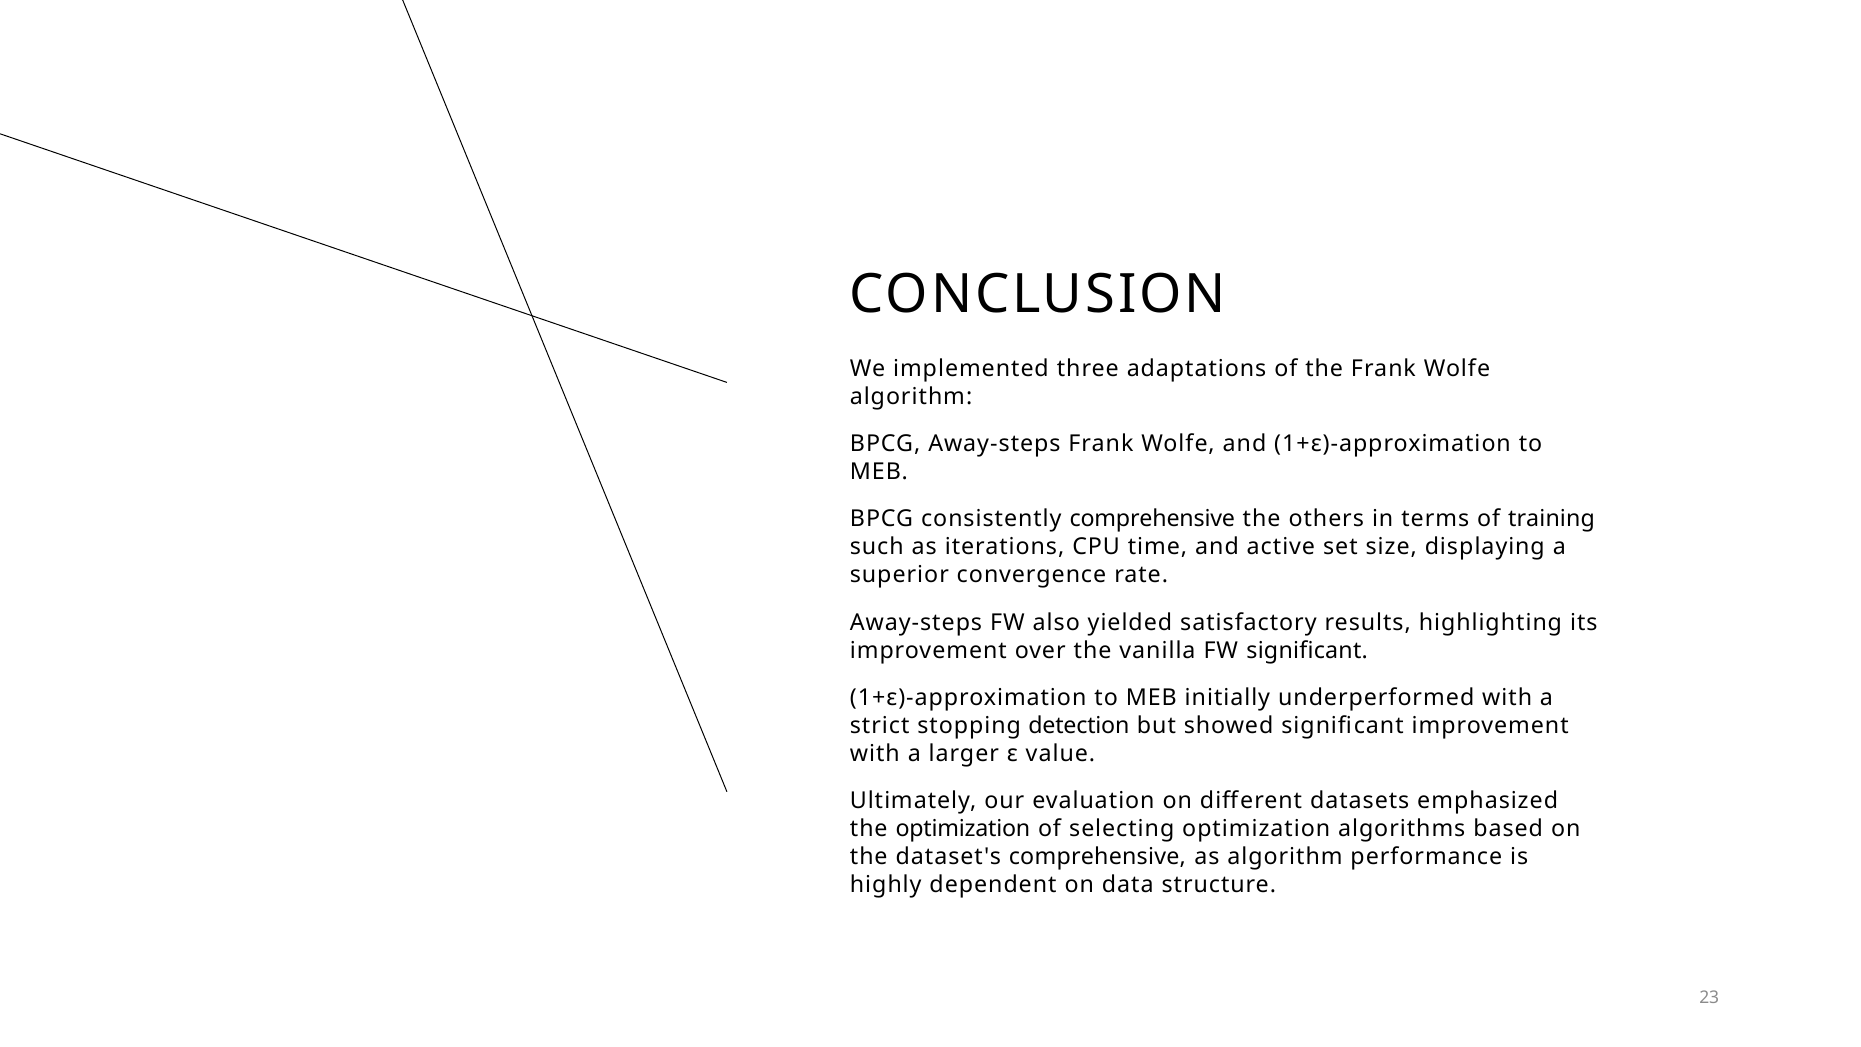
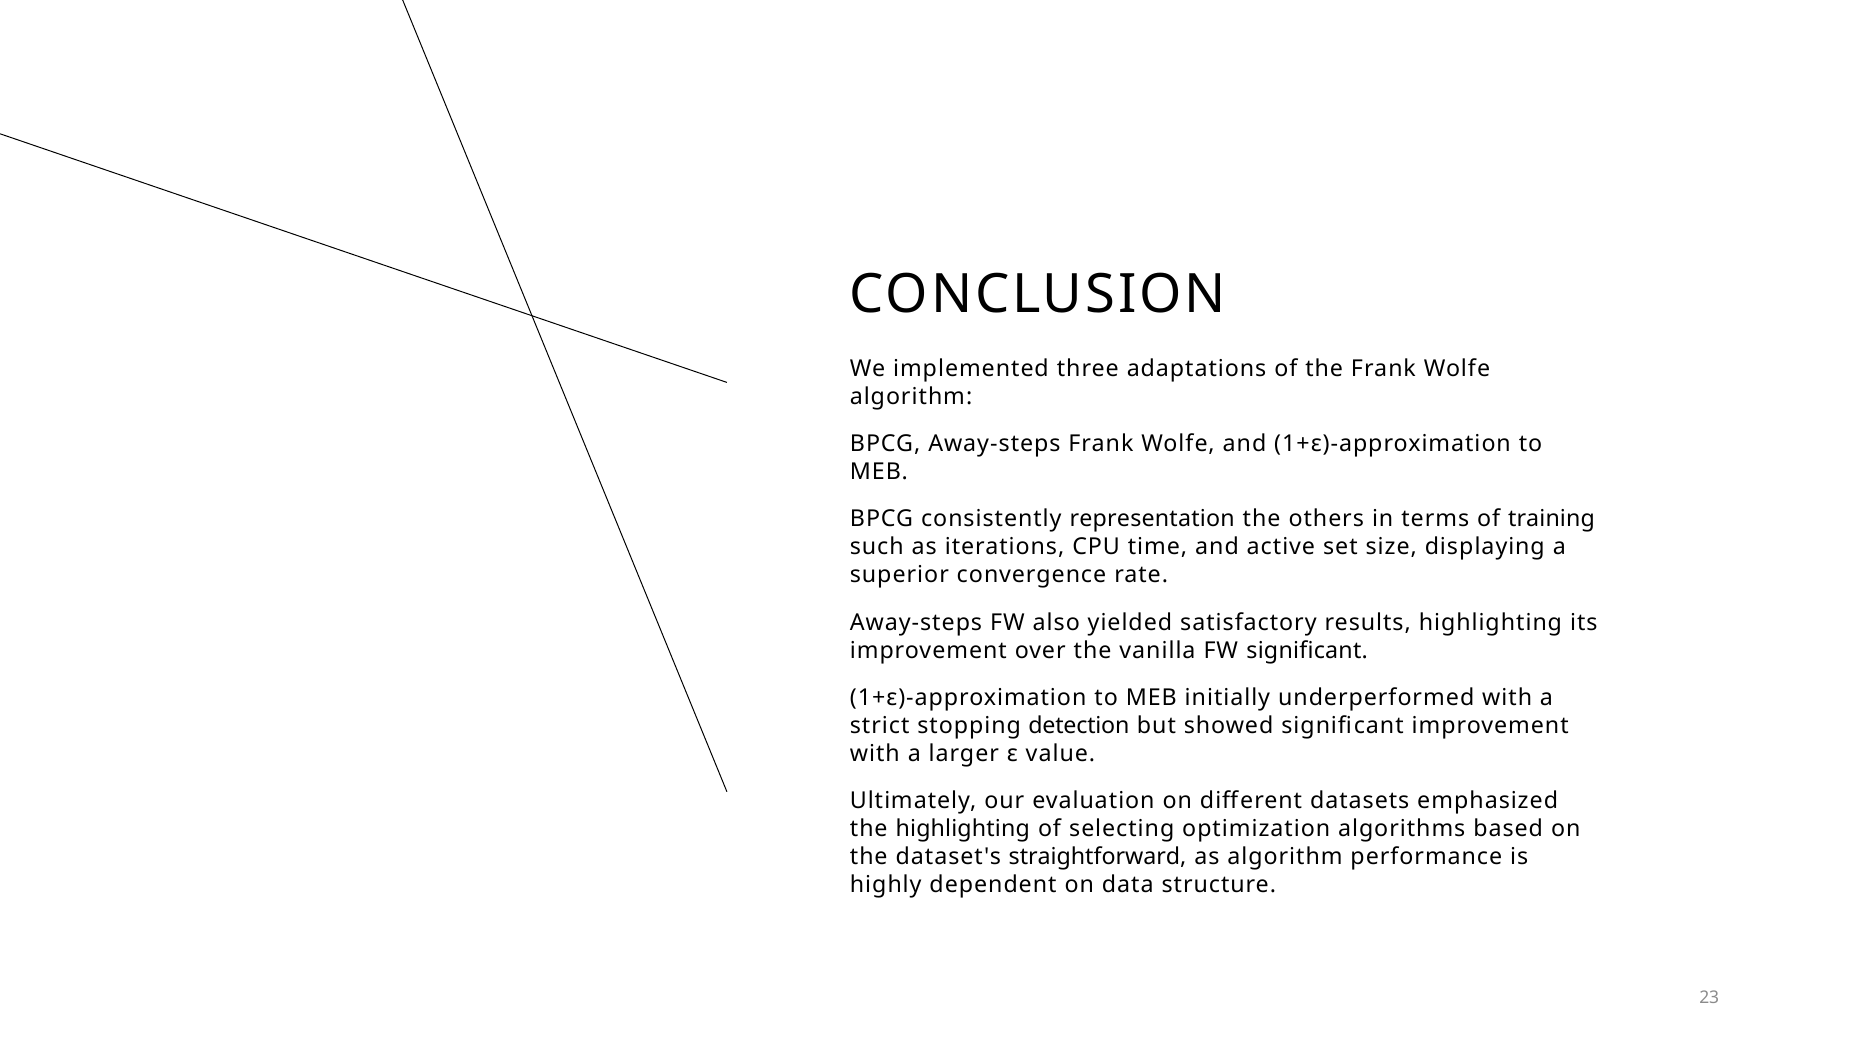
consistently comprehensive: comprehensive -> representation
the optimization: optimization -> highlighting
dataset's comprehensive: comprehensive -> straightforward
